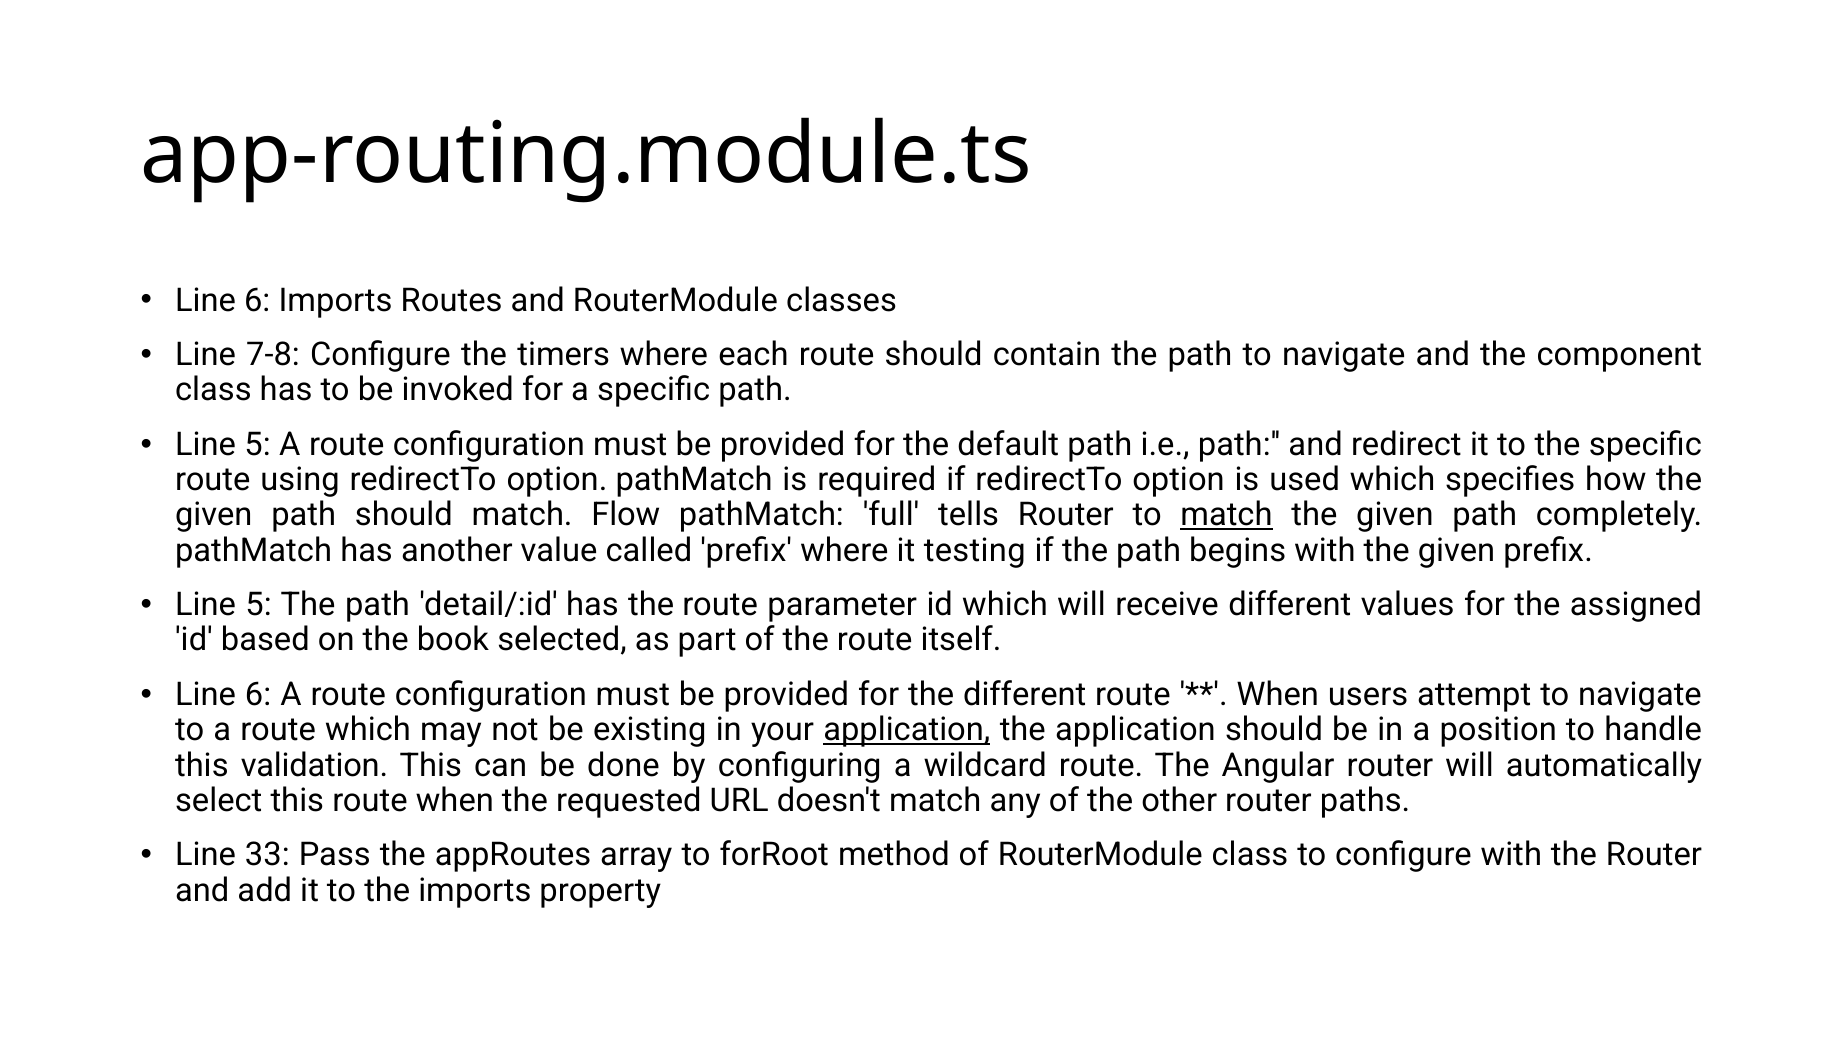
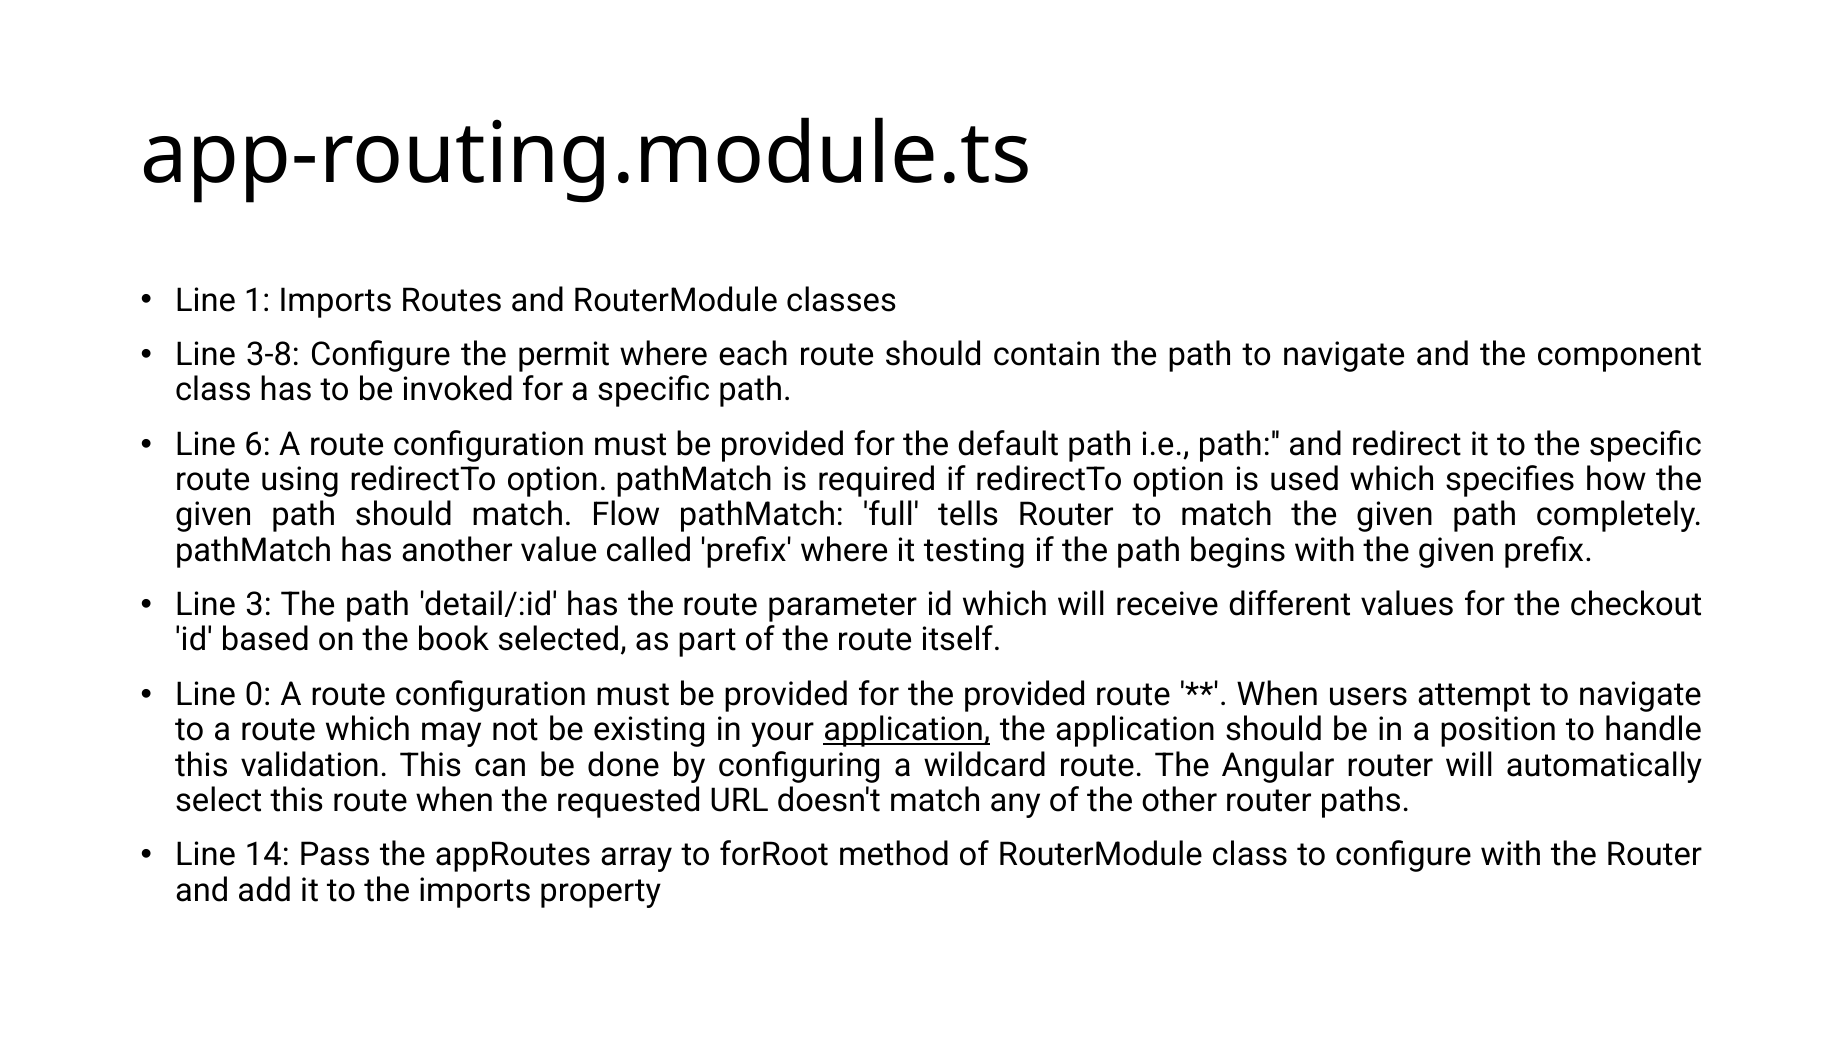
6 at (257, 300): 6 -> 1
7-8: 7-8 -> 3-8
timers: timers -> permit
5 at (258, 445): 5 -> 6
match at (1226, 515) underline: present -> none
5 at (259, 605): 5 -> 3
assigned: assigned -> checkout
6 at (258, 695): 6 -> 0
the different: different -> provided
33: 33 -> 14
